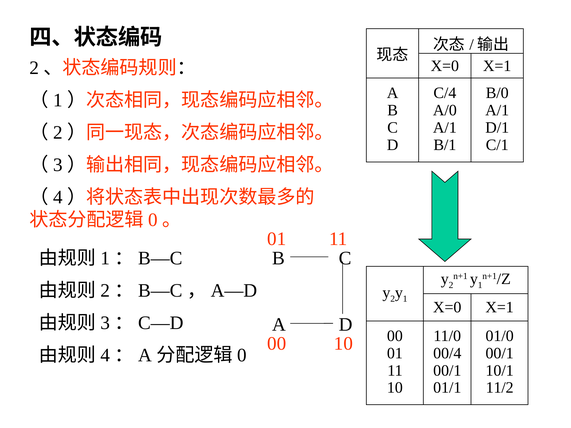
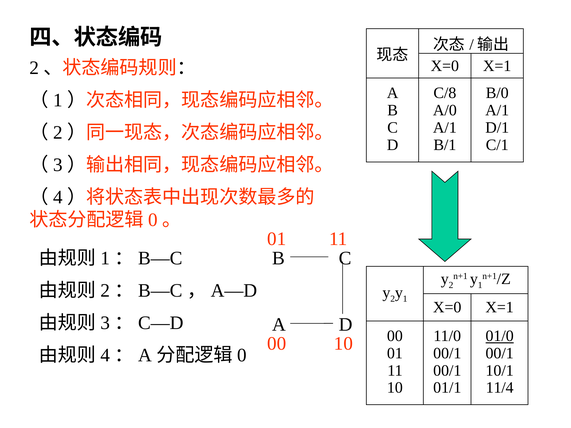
C/4: C/4 -> C/8
01/0 underline: none -> present
00/4 at (447, 353): 00/4 -> 00/1
11/2: 11/2 -> 11/4
